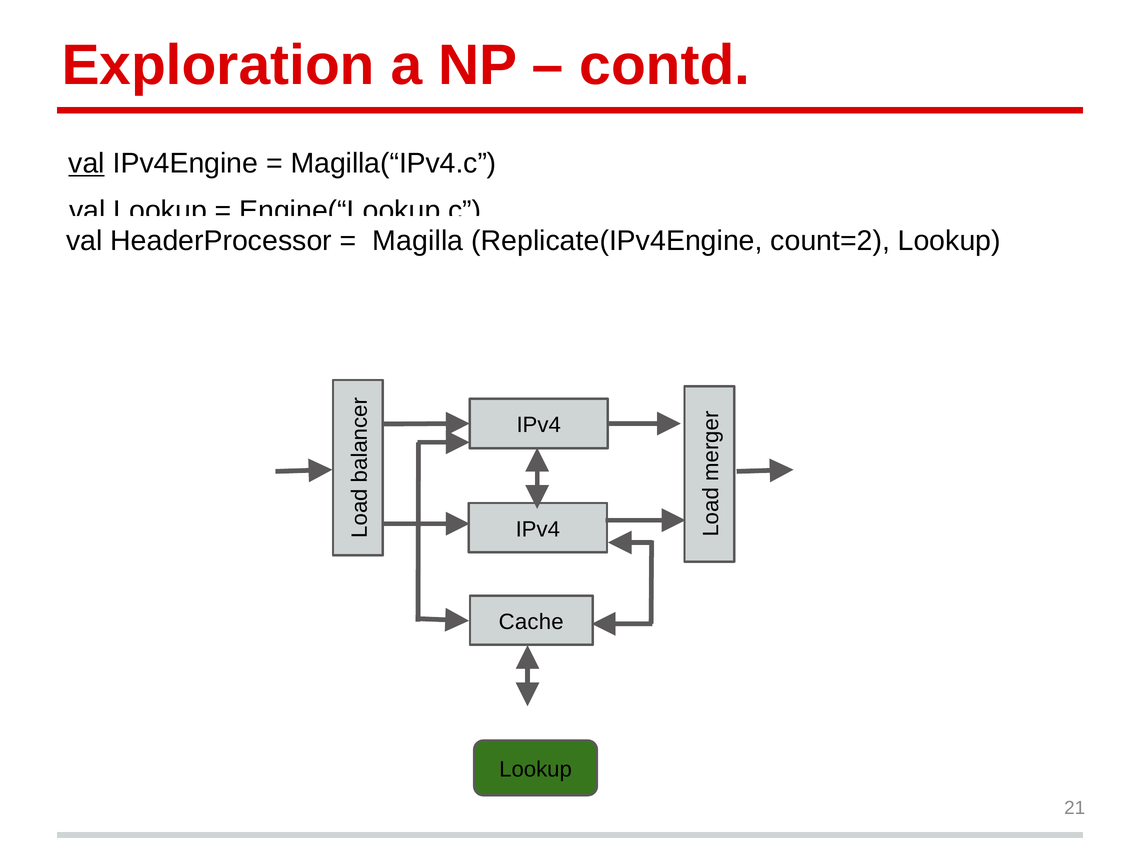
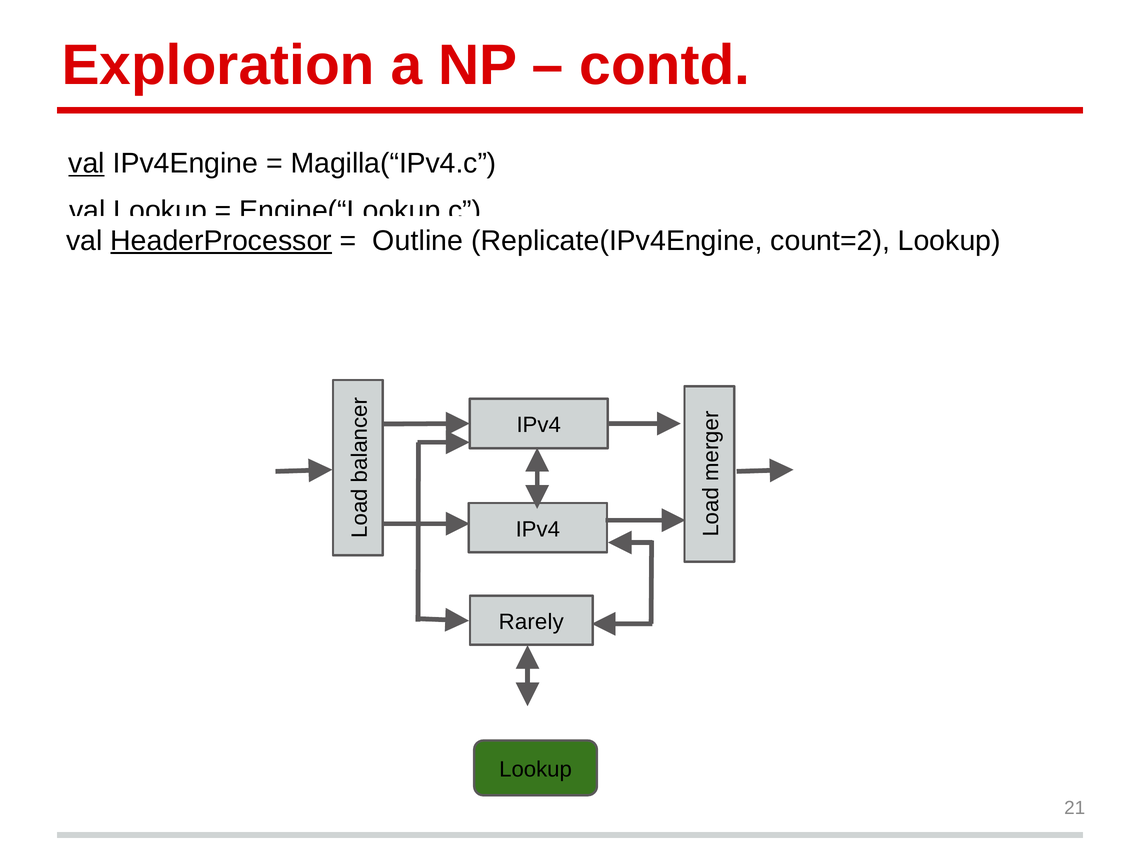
HeaderProcessor underline: none -> present
Magilla: Magilla -> Outline
Cache: Cache -> Rarely
